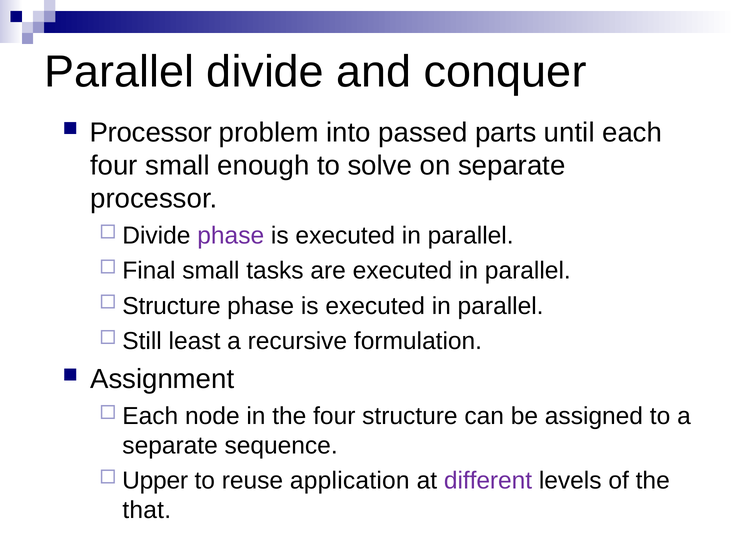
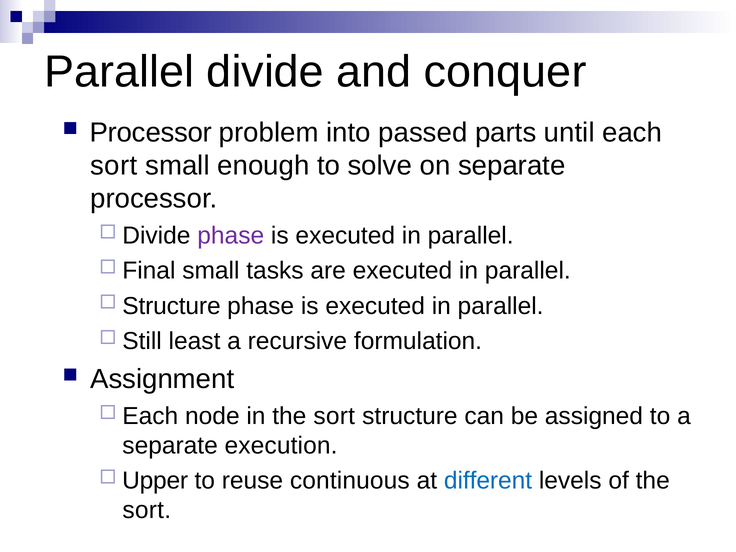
four at (114, 166): four -> sort
in the four: four -> sort
sequence: sequence -> execution
application: application -> continuous
different colour: purple -> blue
that at (147, 510): that -> sort
